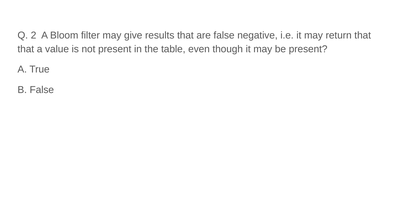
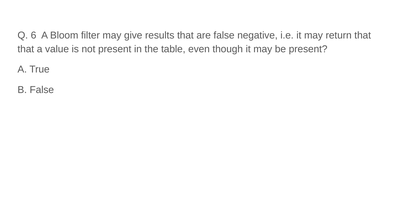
2: 2 -> 6
